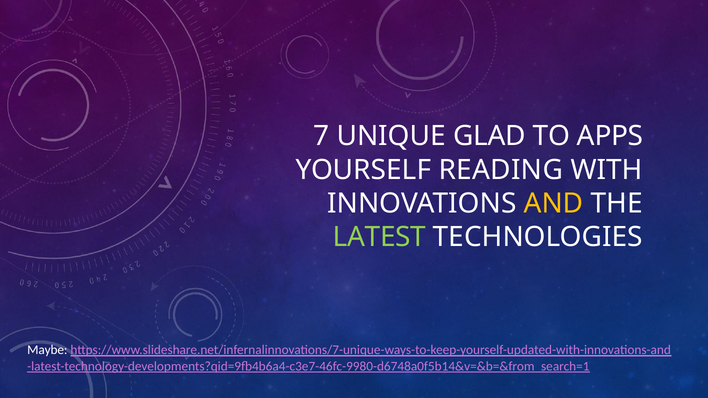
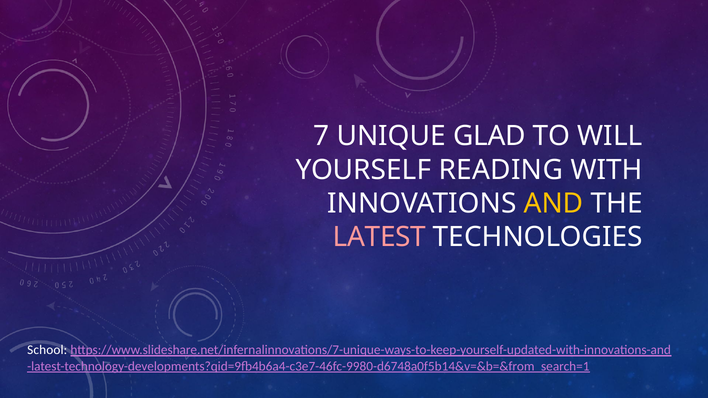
APPS: APPS -> WILL
LATEST colour: light green -> pink
Maybe: Maybe -> School
